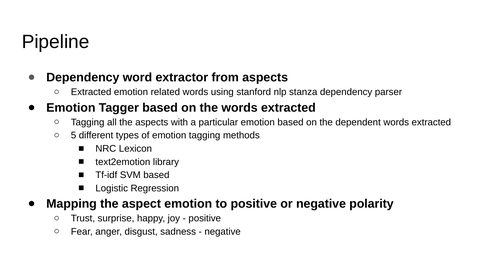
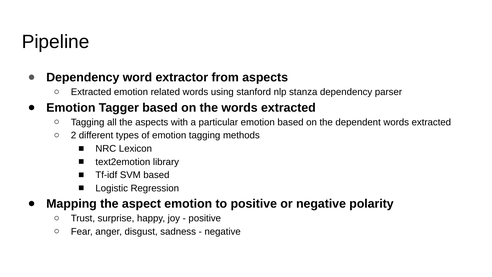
5: 5 -> 2
